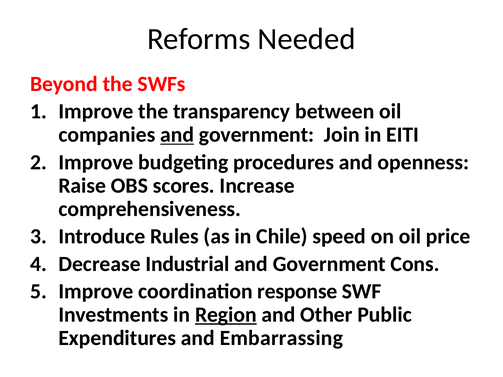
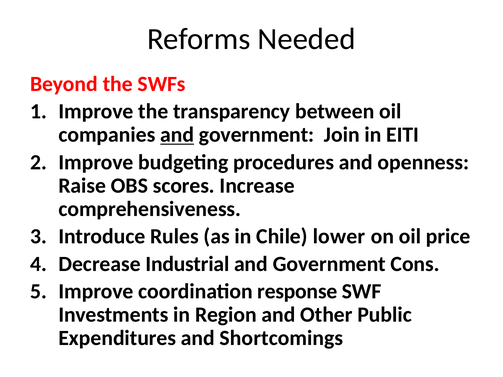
speed: speed -> lower
Region underline: present -> none
Embarrassing: Embarrassing -> Shortcomings
